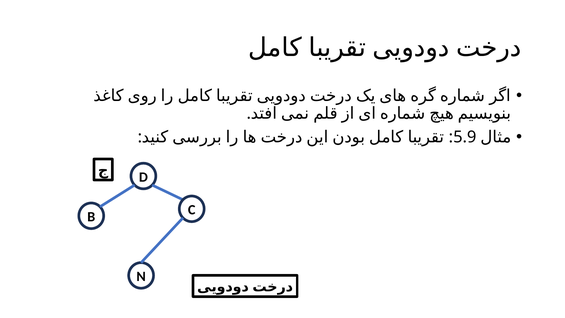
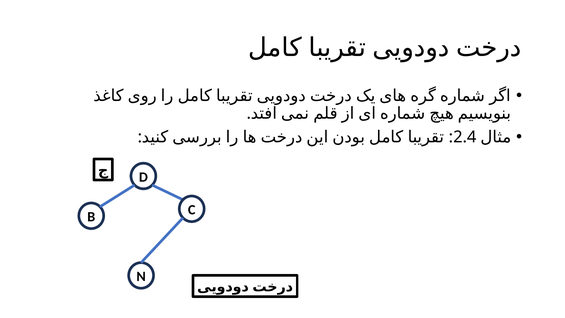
5.9: 5.9 -> 2.4
